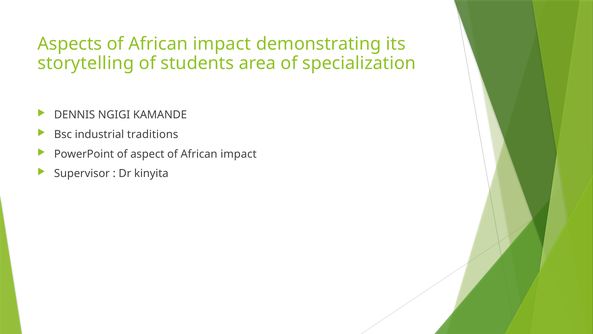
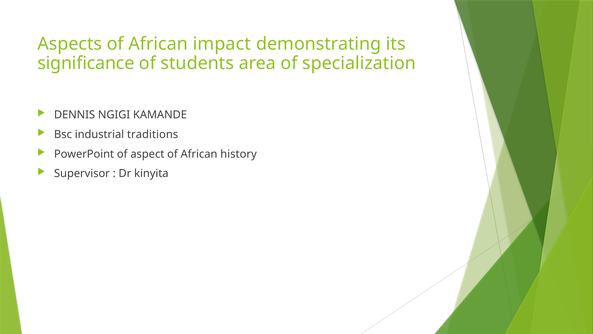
storytelling: storytelling -> significance
aspect of African impact: impact -> history
